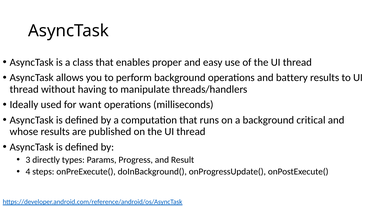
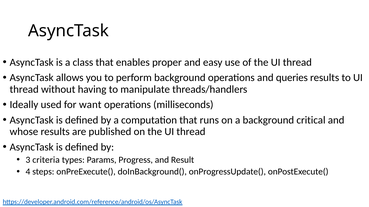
battery: battery -> queries
directly: directly -> criteria
